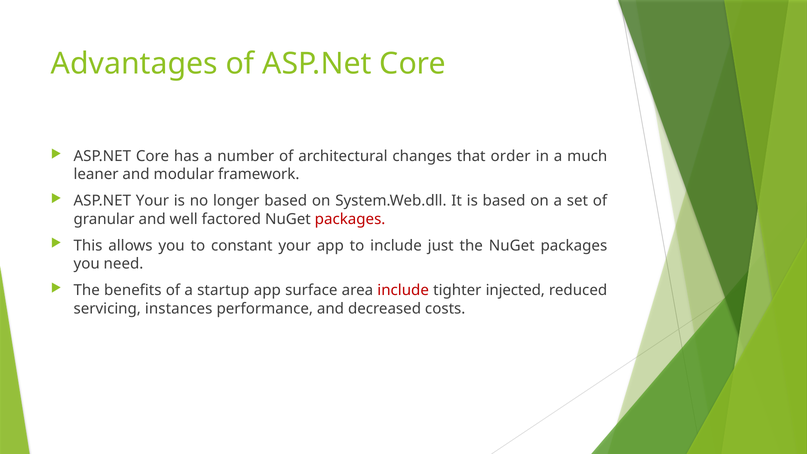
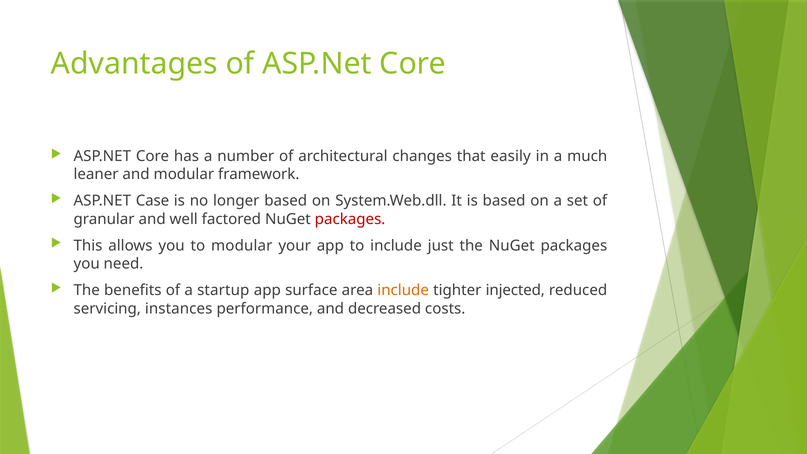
order: order -> easily
ASP.NET Your: Your -> Case
to constant: constant -> modular
include at (403, 290) colour: red -> orange
